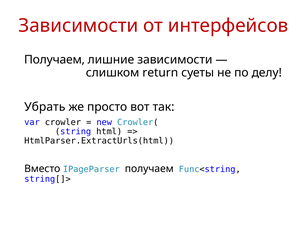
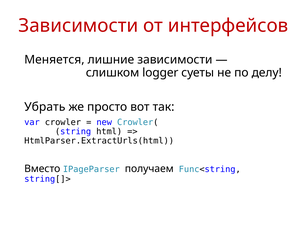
Получаем at (54, 60): Получаем -> Меняется
return: return -> logger
